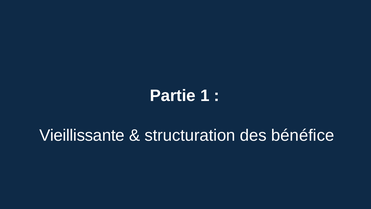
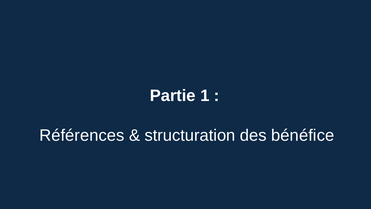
Vieillissante: Vieillissante -> Références
